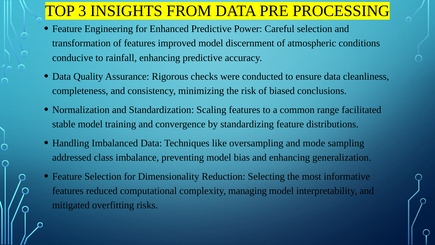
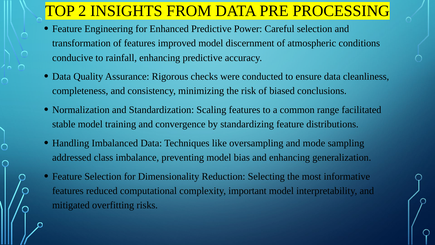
3: 3 -> 2
managing: managing -> important
